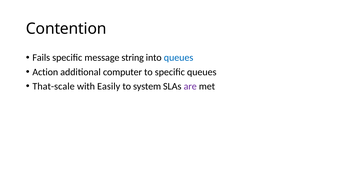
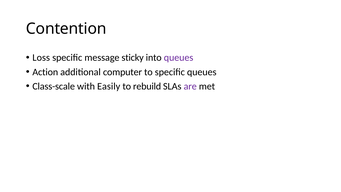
Fails: Fails -> Loss
string: string -> sticky
queues at (179, 58) colour: blue -> purple
That-scale: That-scale -> Class-scale
system: system -> rebuild
